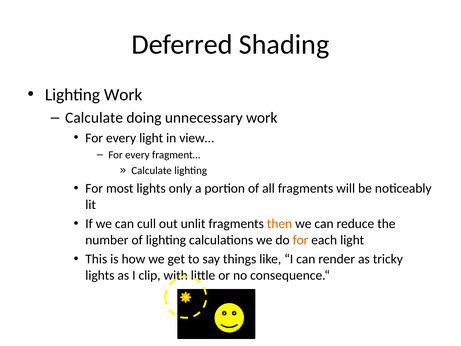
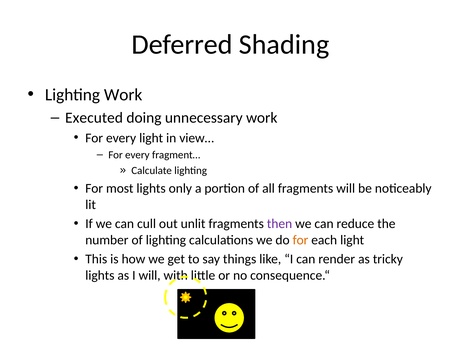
Calculate at (94, 118): Calculate -> Executed
then colour: orange -> purple
I clip: clip -> will
